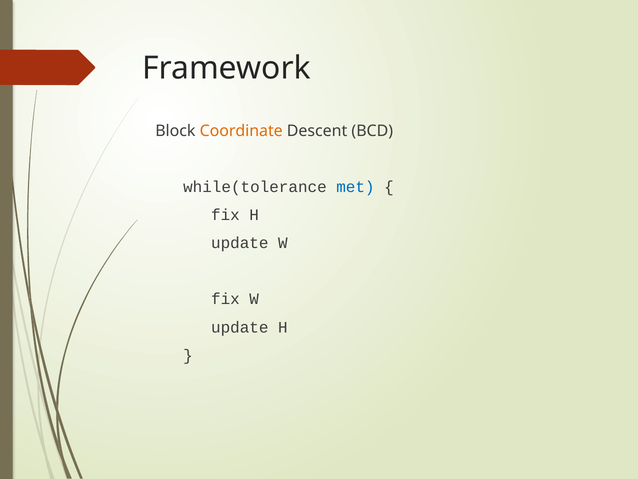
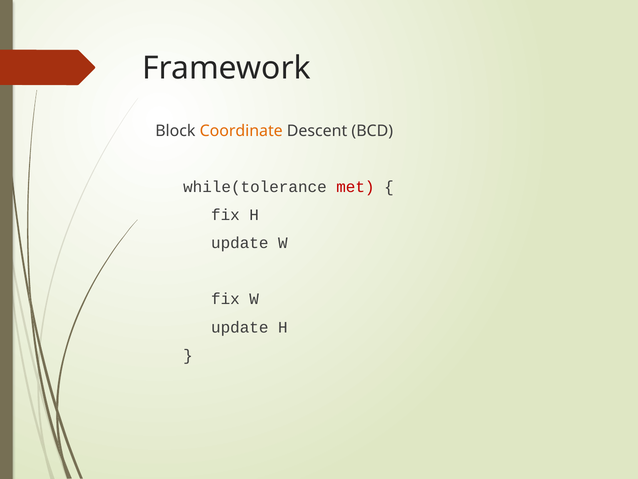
met colour: blue -> red
